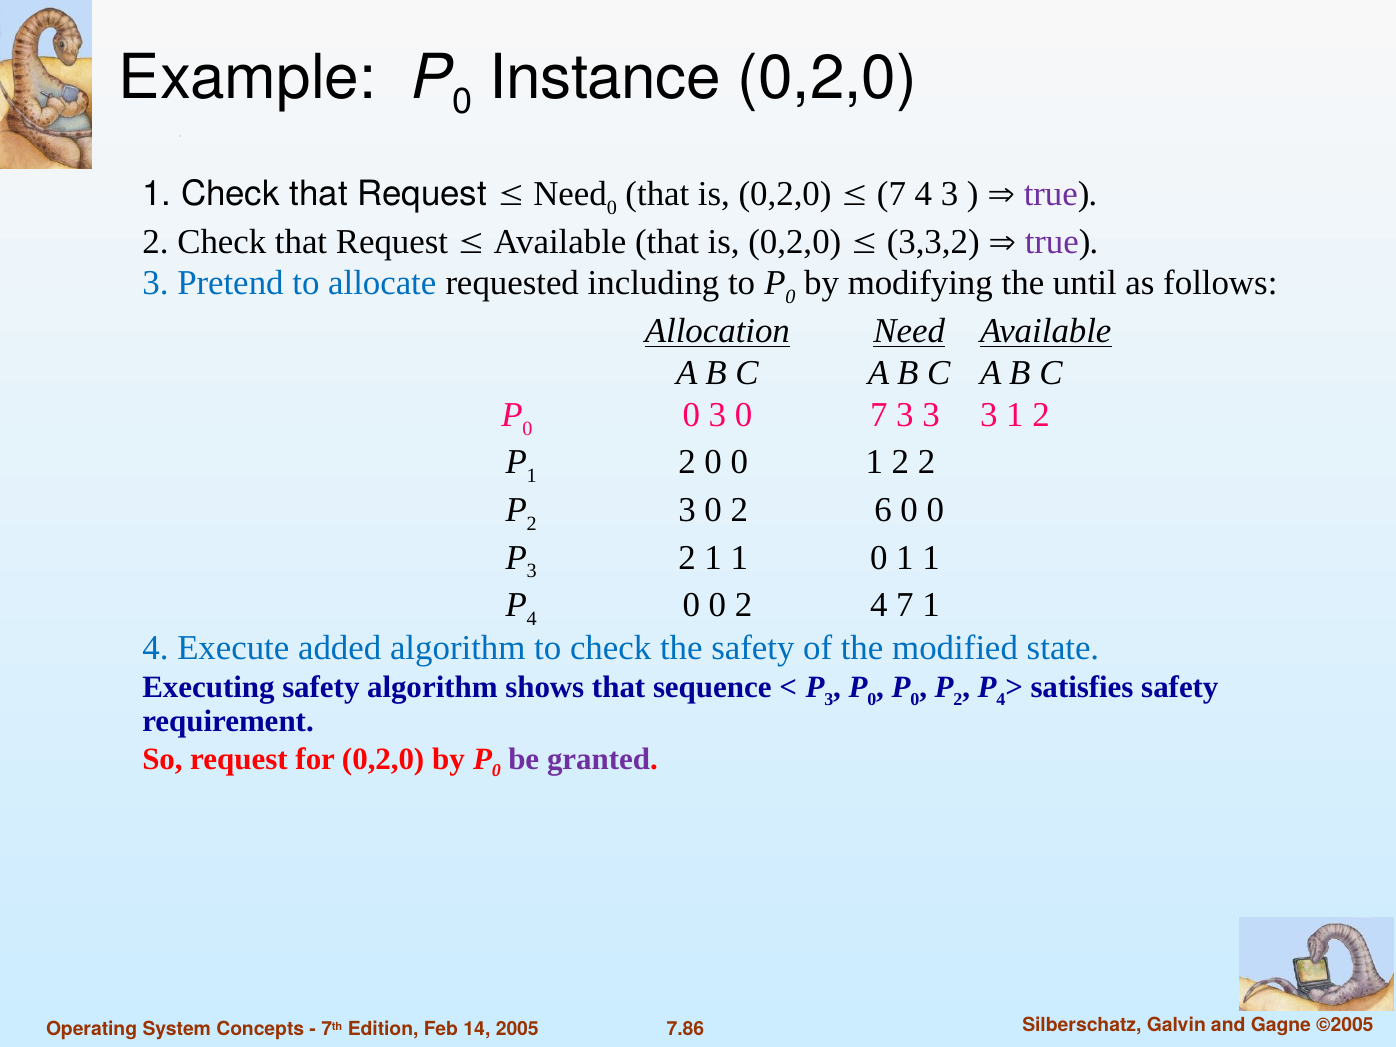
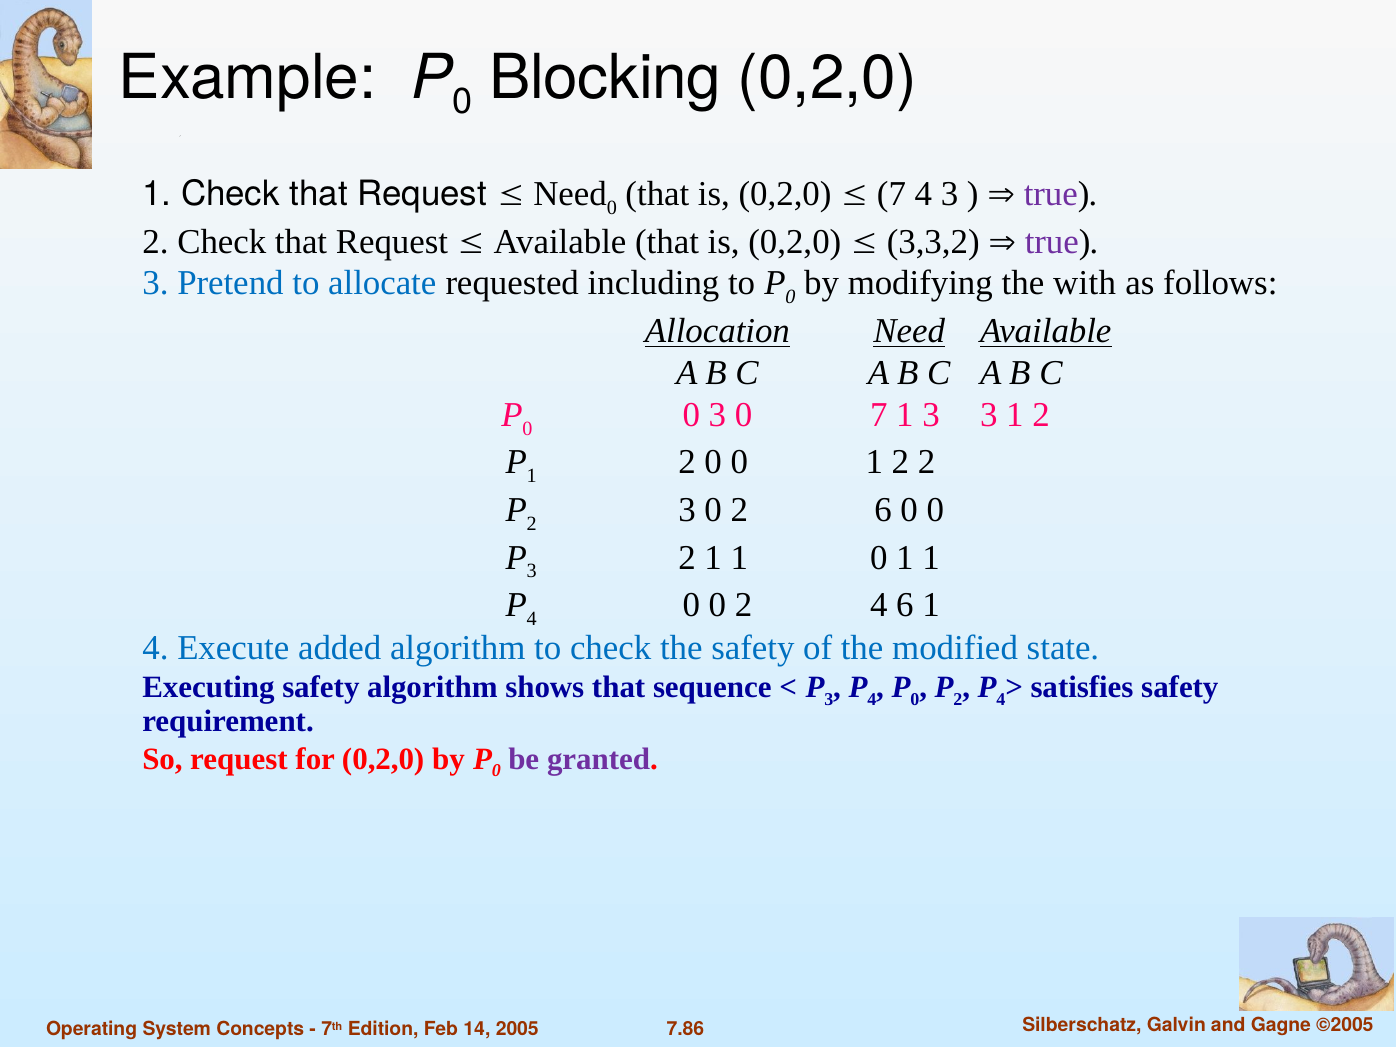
Instance: Instance -> Blocking
until: until -> with
7 3: 3 -> 1
4 7: 7 -> 6
0 at (872, 699): 0 -> 4
